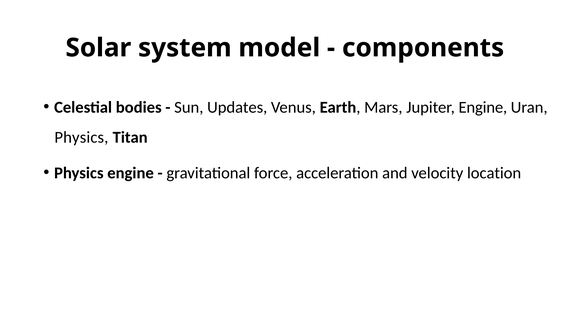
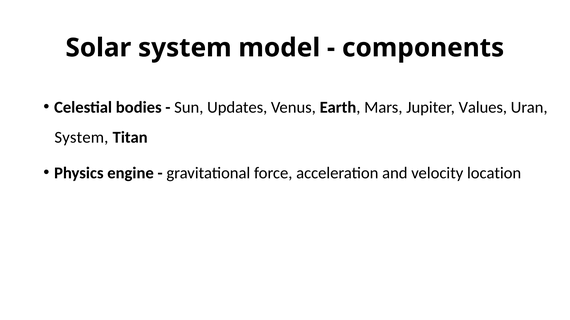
Jupiter Engine: Engine -> Values
Physics at (81, 137): Physics -> System
